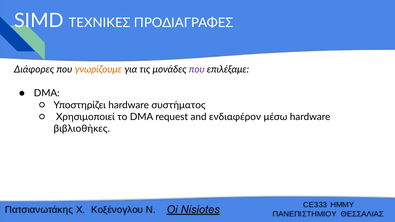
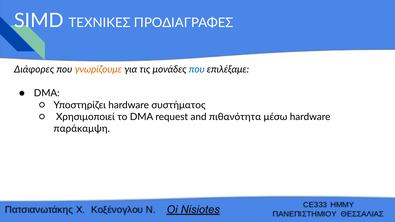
που at (197, 70) colour: purple -> blue
ενδιαφέρον: ενδιαφέρον -> πιθανότητα
βιβλιοθήκες: βιβλιοθήκες -> παράκαμψη
